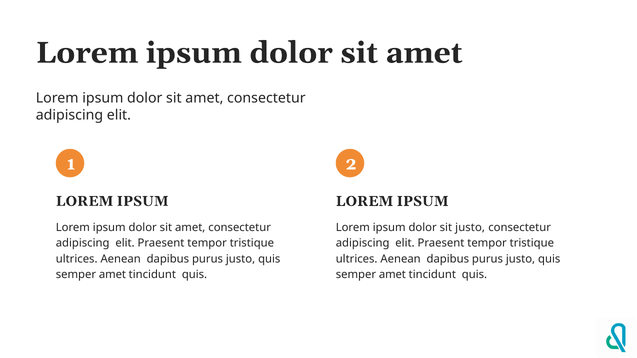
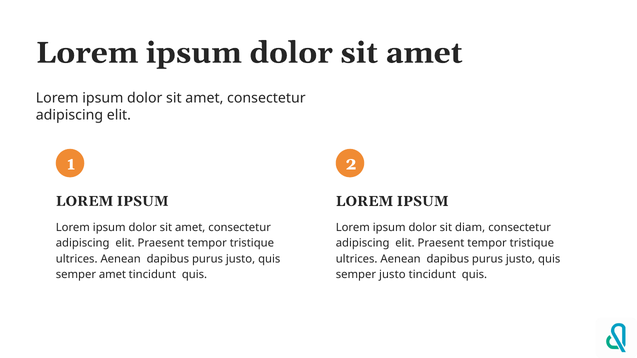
sit justo: justo -> diam
amet at (392, 275): amet -> justo
